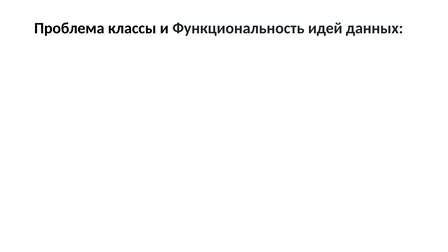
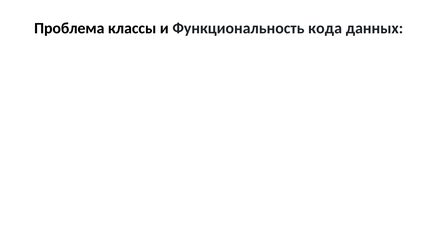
идей: идей -> кода
